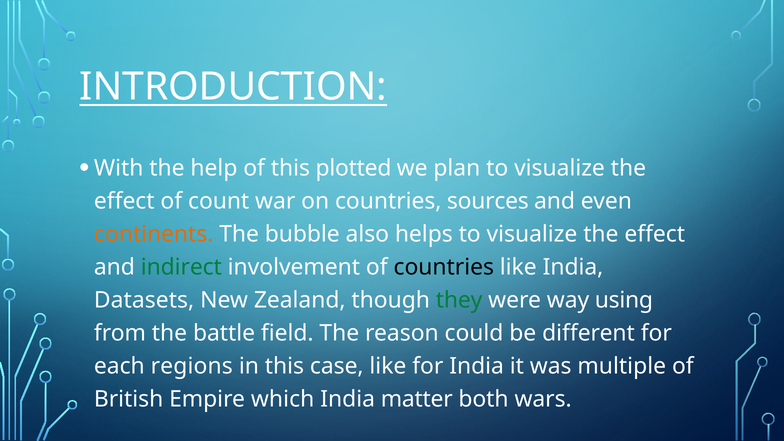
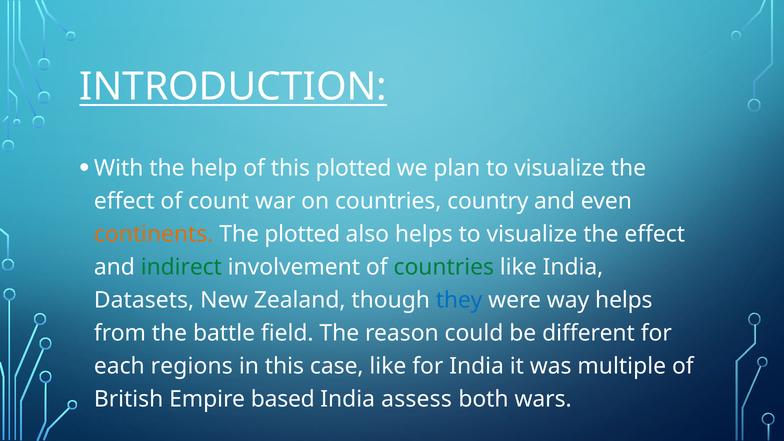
sources: sources -> country
The bubble: bubble -> plotted
countries at (444, 267) colour: black -> green
they colour: green -> blue
way using: using -> helps
which: which -> based
matter: matter -> assess
